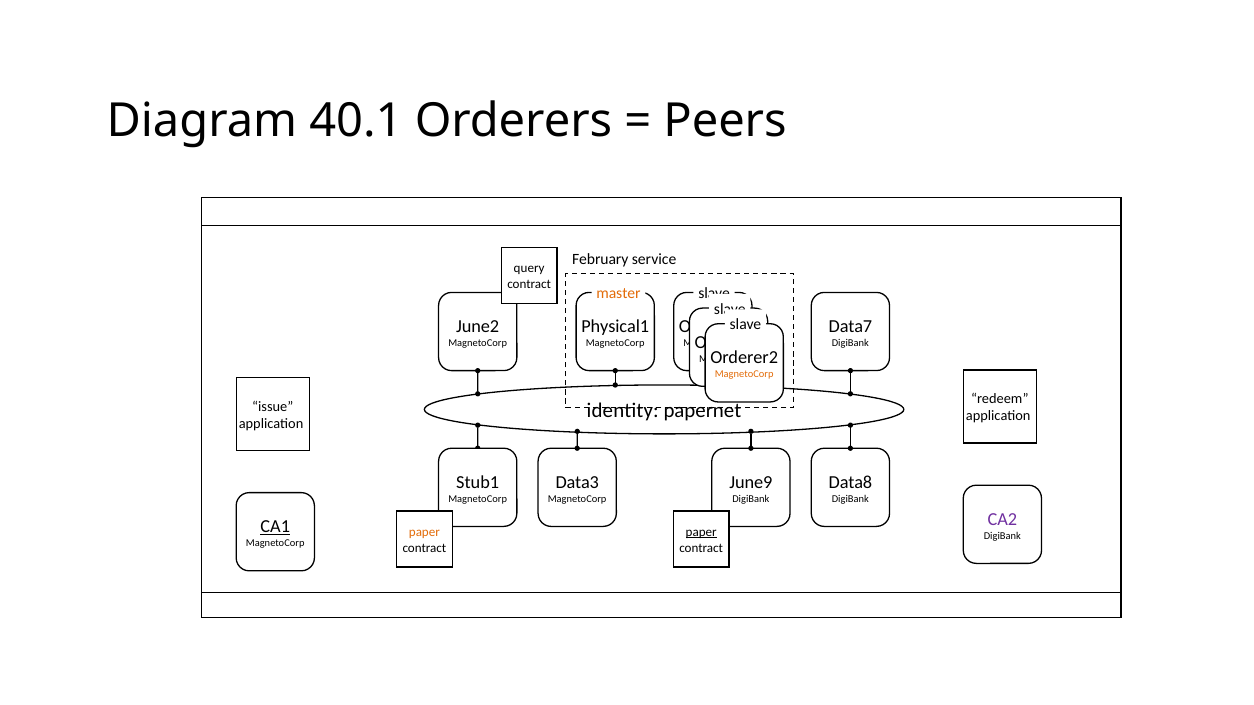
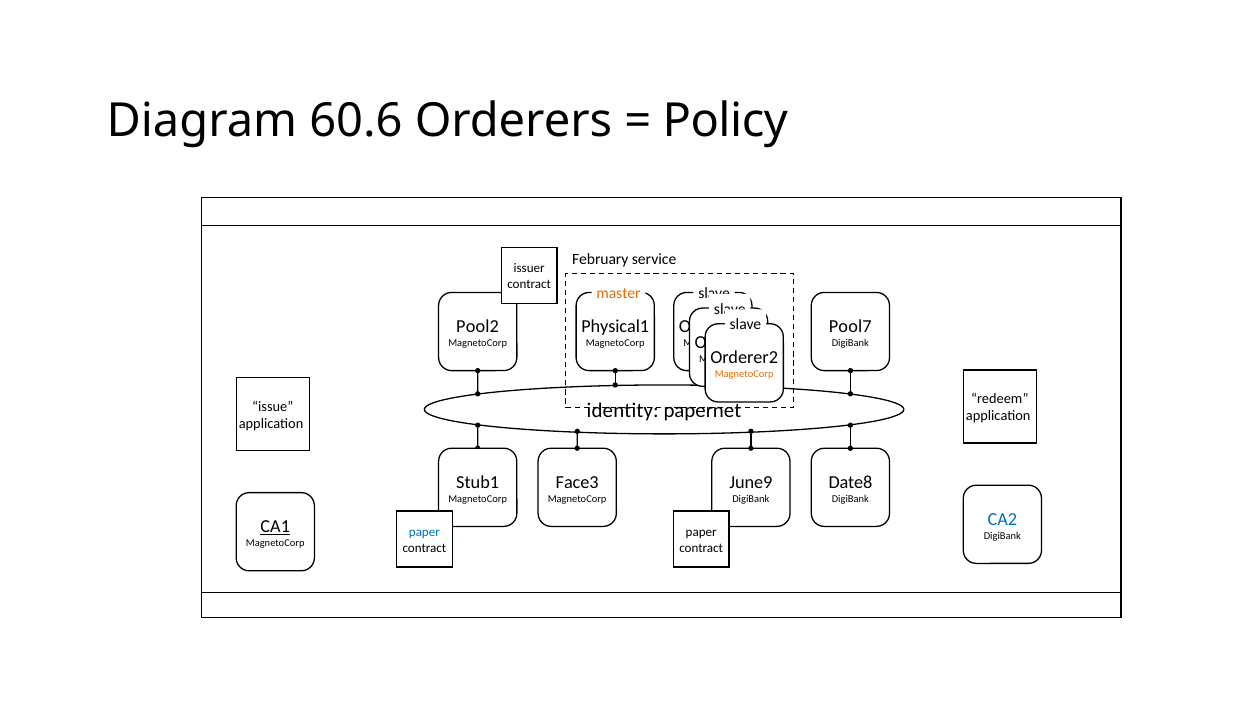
40.1: 40.1 -> 60.6
Peers: Peers -> Policy
query: query -> issuer
June2: June2 -> Pool2
Data7: Data7 -> Pool7
Data3: Data3 -> Face3
Data8: Data8 -> Date8
CA2 colour: purple -> blue
paper at (424, 532) colour: orange -> blue
paper at (701, 532) underline: present -> none
